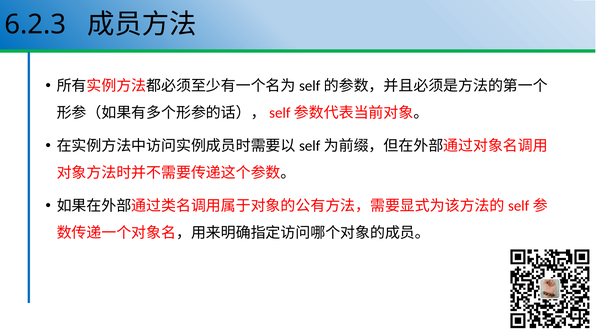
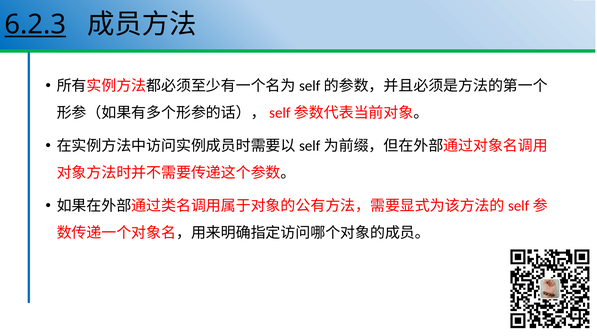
6.2.3 underline: none -> present
